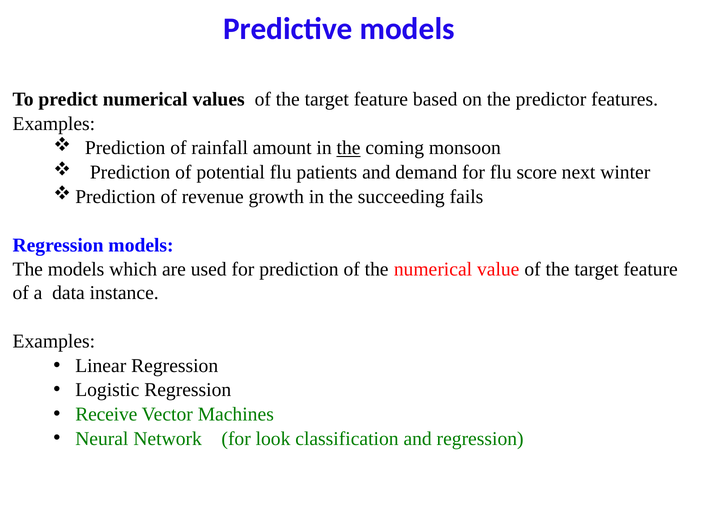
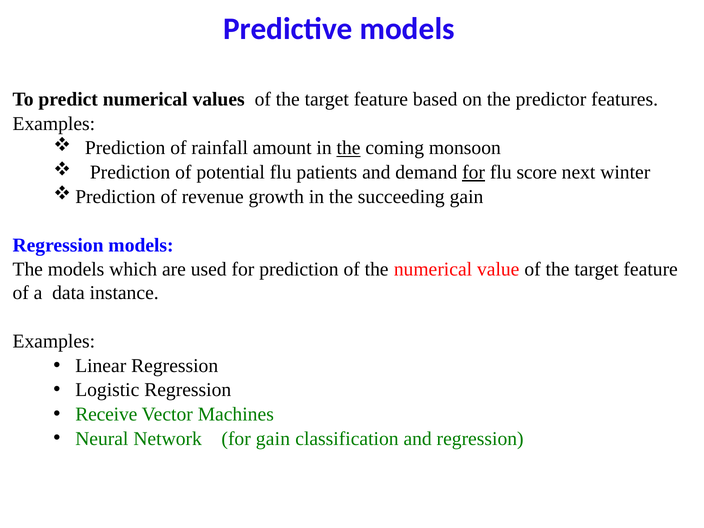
for at (474, 172) underline: none -> present
succeeding fails: fails -> gain
for look: look -> gain
